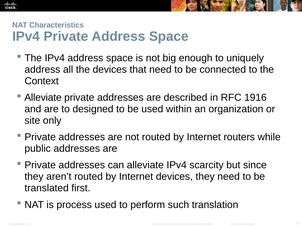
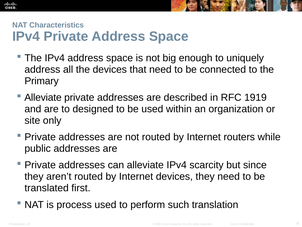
Context: Context -> Primary
1916: 1916 -> 1919
